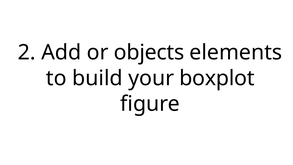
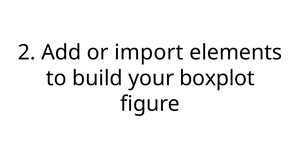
objects: objects -> import
